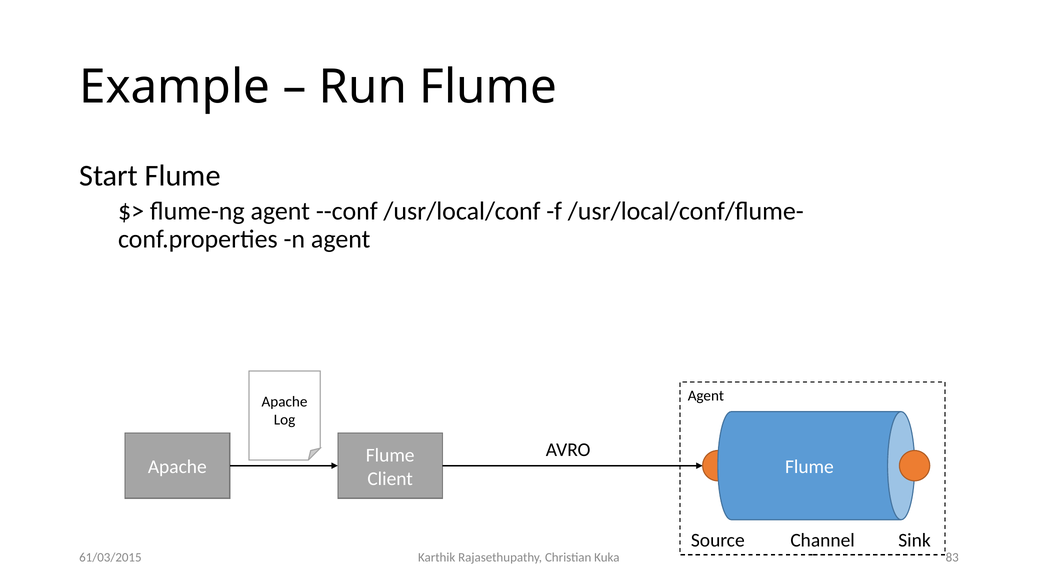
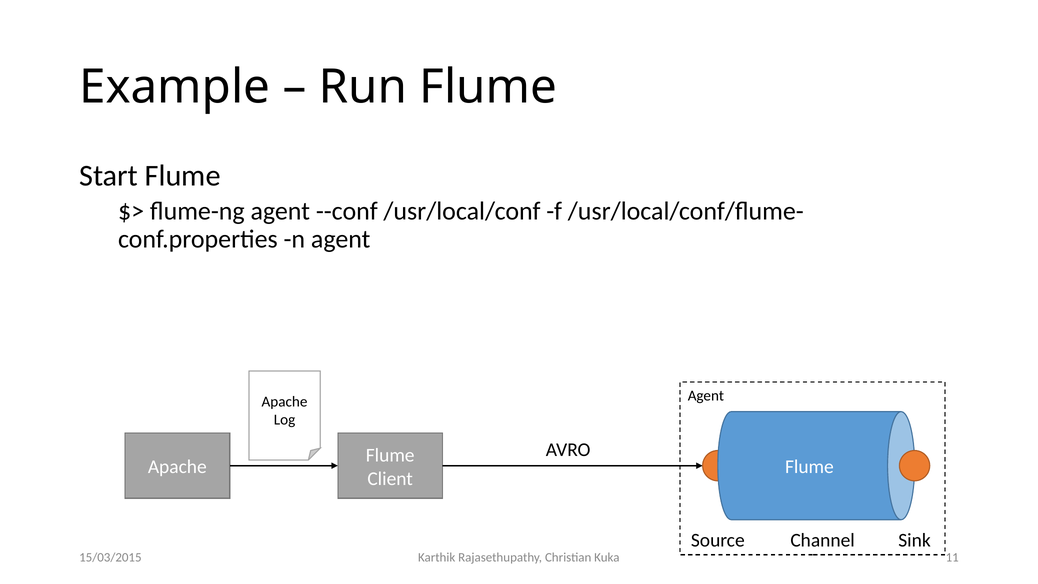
83: 83 -> 11
61/03/2015: 61/03/2015 -> 15/03/2015
